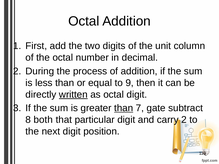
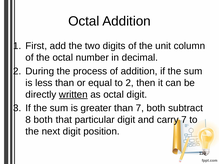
to 9: 9 -> 2
than at (124, 108) underline: present -> none
7 gate: gate -> both
carry 2: 2 -> 7
